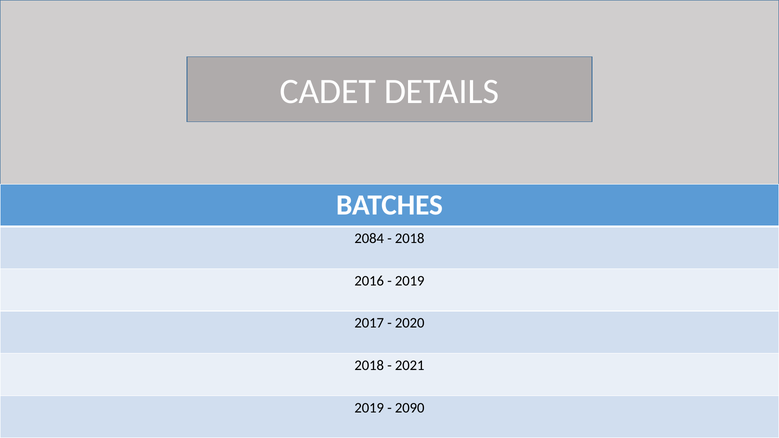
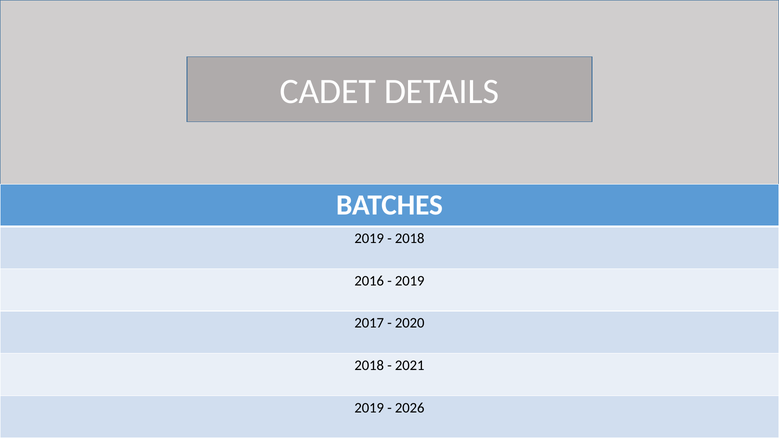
2084 at (369, 239): 2084 -> 2019
2090: 2090 -> 2026
